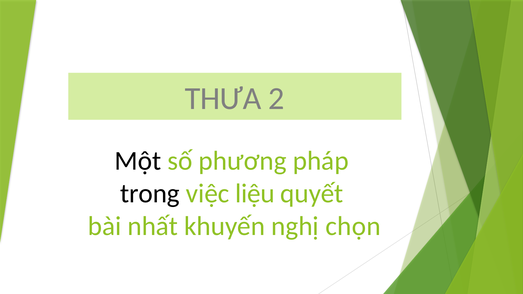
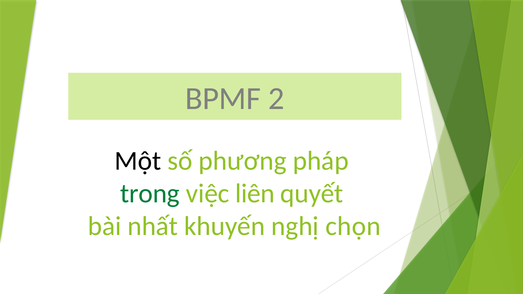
THƯA: THƯA -> BPMF
trong colour: black -> green
liệu: liệu -> liên
